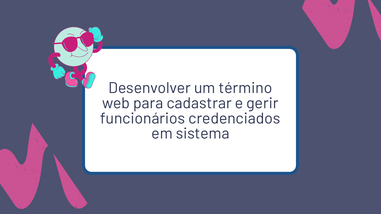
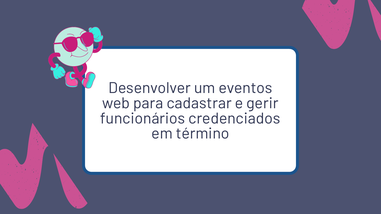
término: término -> eventos
sistema: sistema -> término
